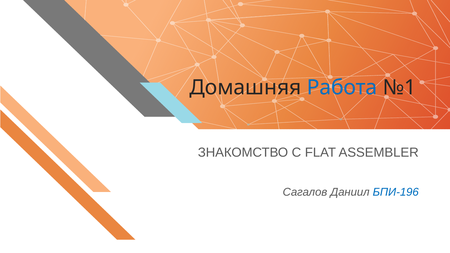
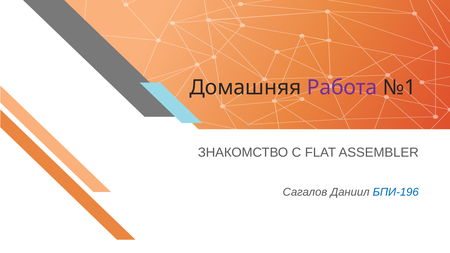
Работа colour: blue -> purple
